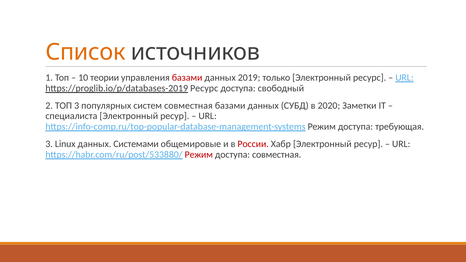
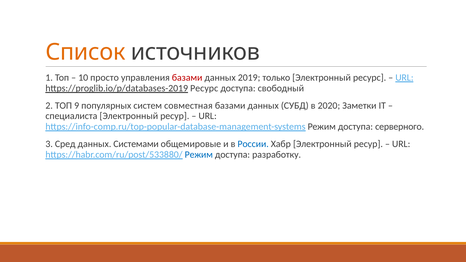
теории: теории -> просто
ТОП 3: 3 -> 9
требующая: требующая -> серверного
Linux: Linux -> Сред
России colour: red -> blue
Режим at (199, 155) colour: red -> blue
доступа совместная: совместная -> разработку
